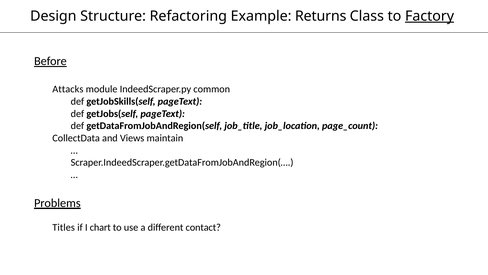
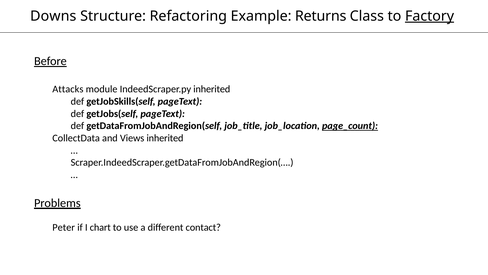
Design: Design -> Downs
IndeedScraper.py common: common -> inherited
page_count underline: none -> present
Views maintain: maintain -> inherited
Titles: Titles -> Peter
